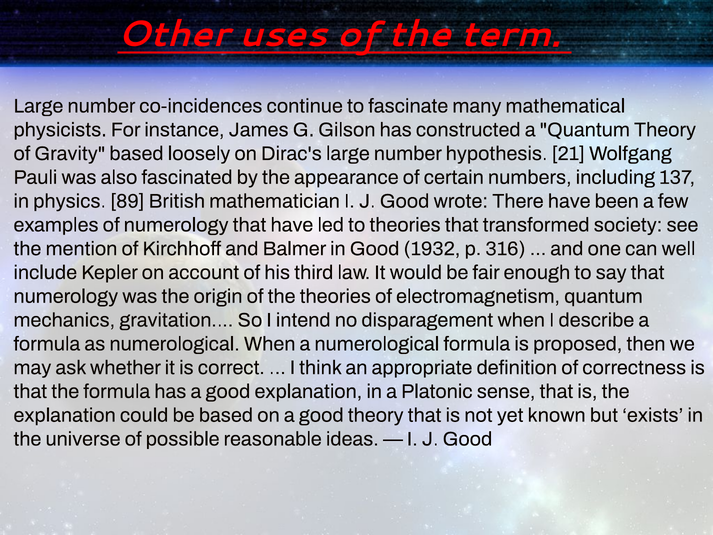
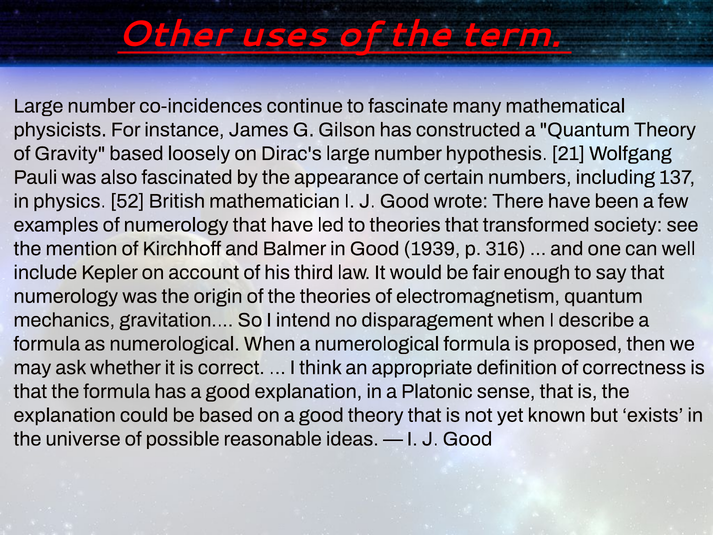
89: 89 -> 52
1932: 1932 -> 1939
